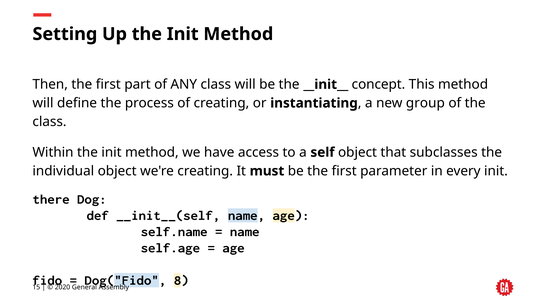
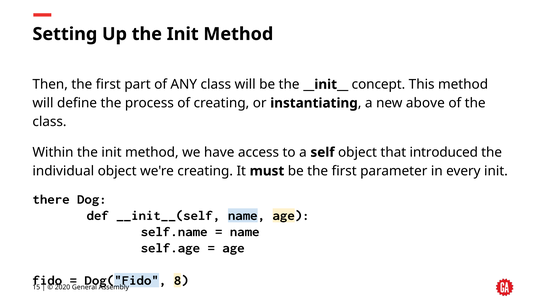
group: group -> above
subclasses: subclasses -> introduced
